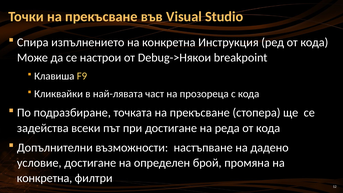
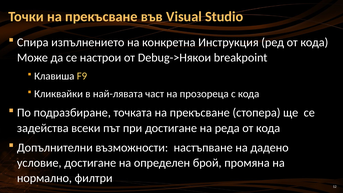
конкретна at (45, 178): конкретна -> нормално
